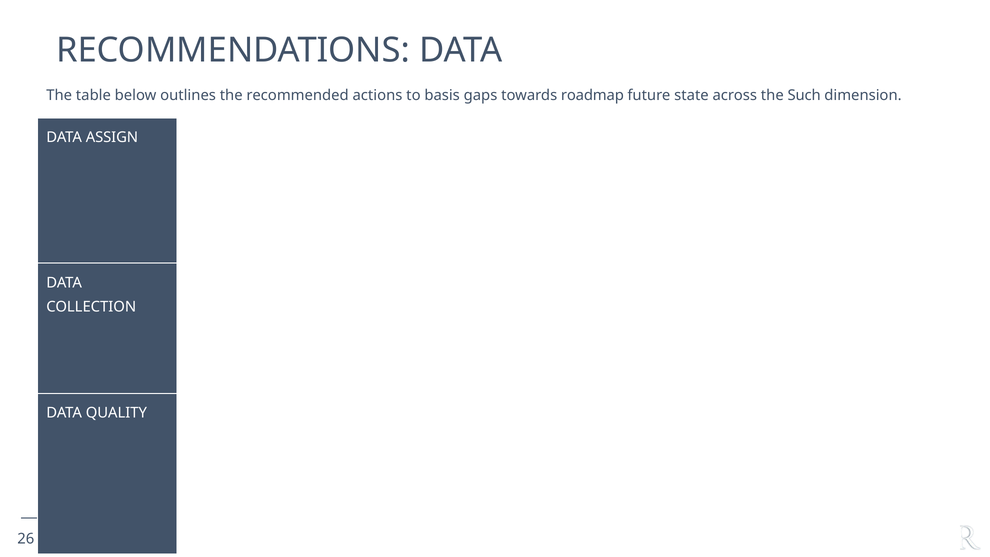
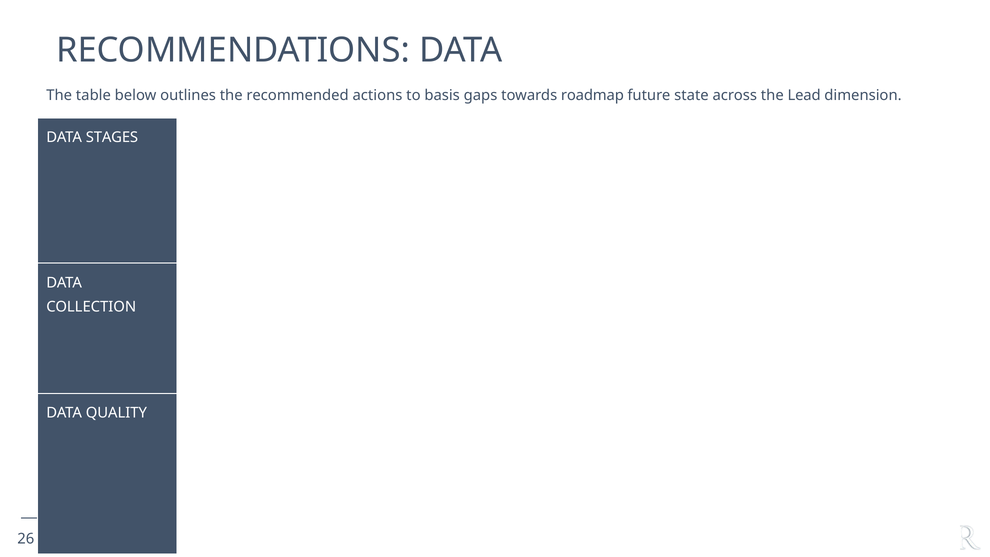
Such: Such -> Lead
ASSIGN: ASSIGN -> STAGES
